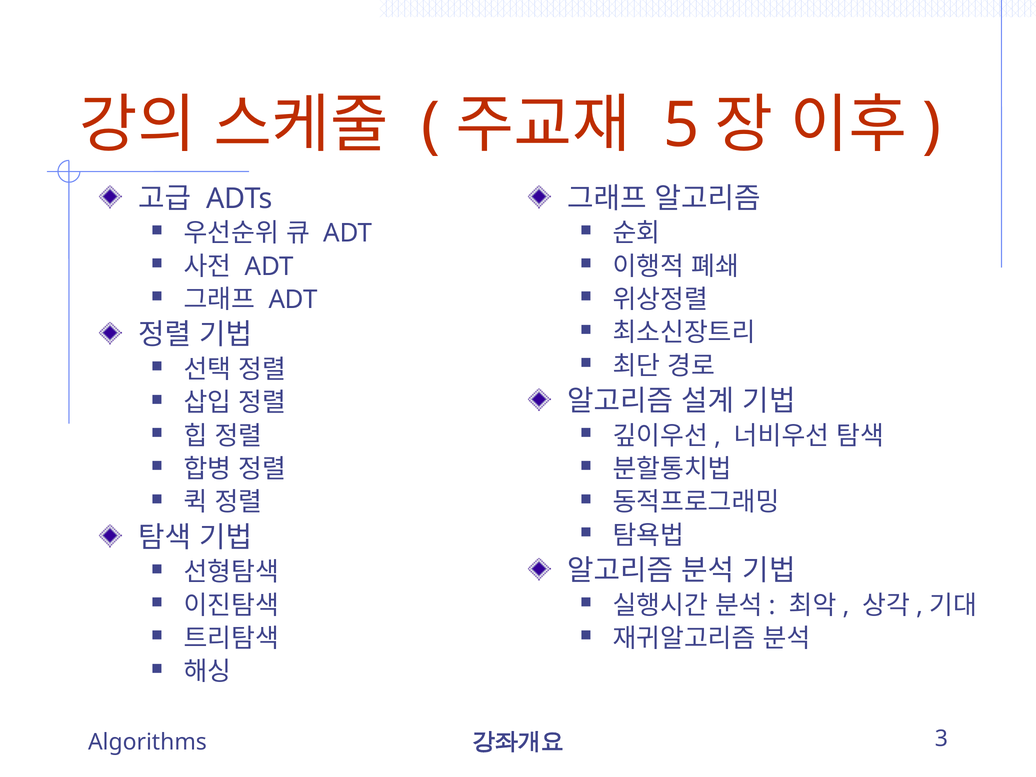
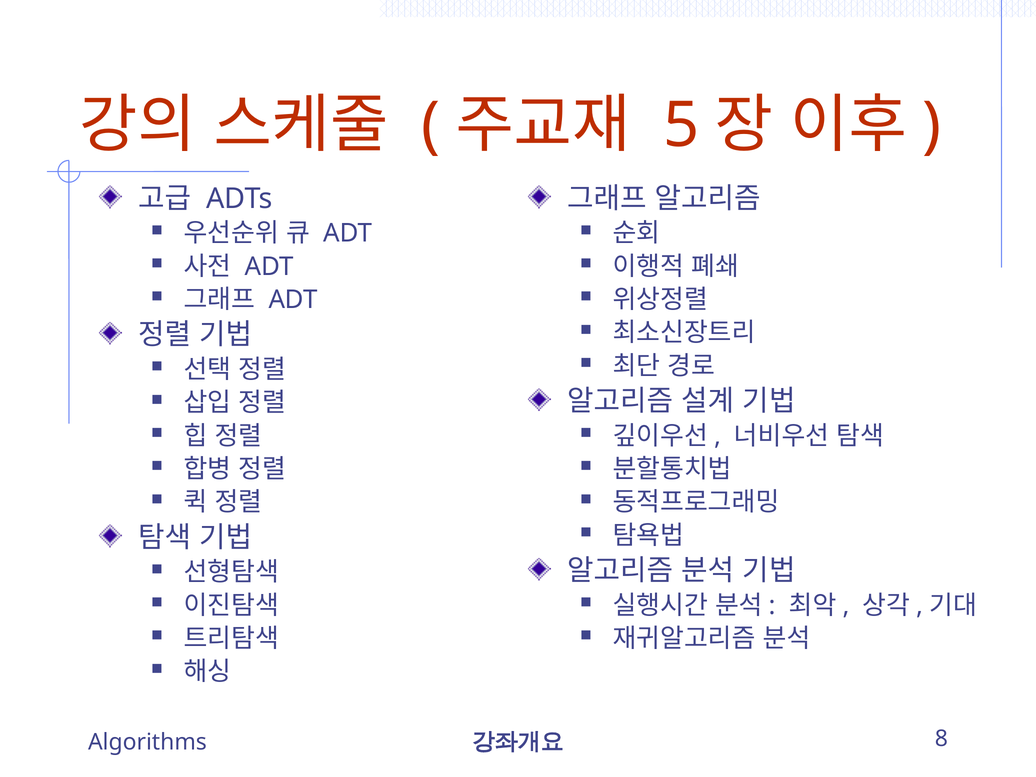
3: 3 -> 8
